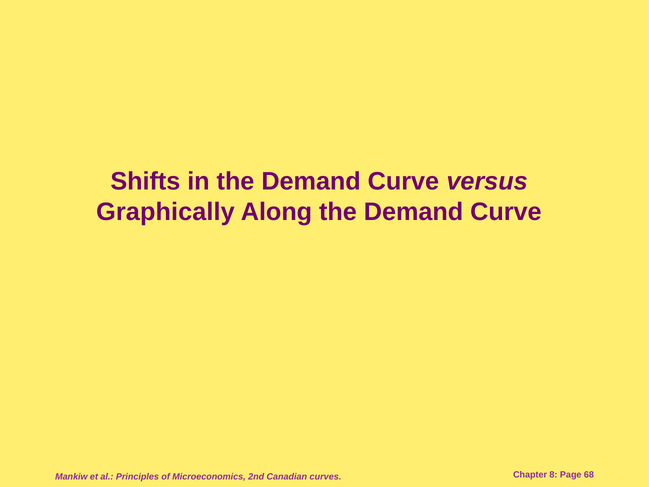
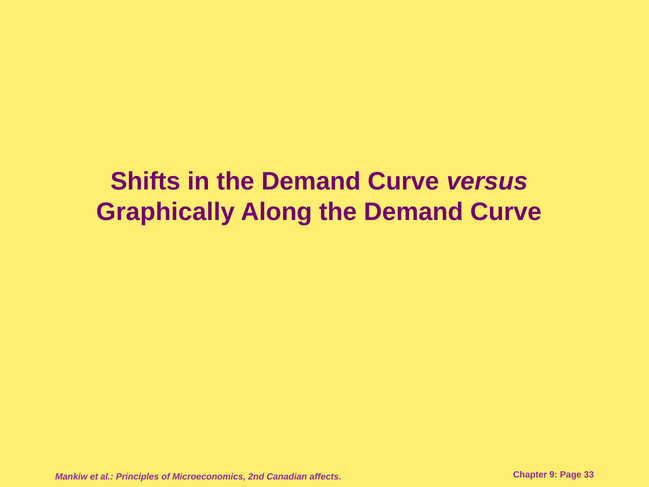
curves: curves -> affects
8: 8 -> 9
68: 68 -> 33
